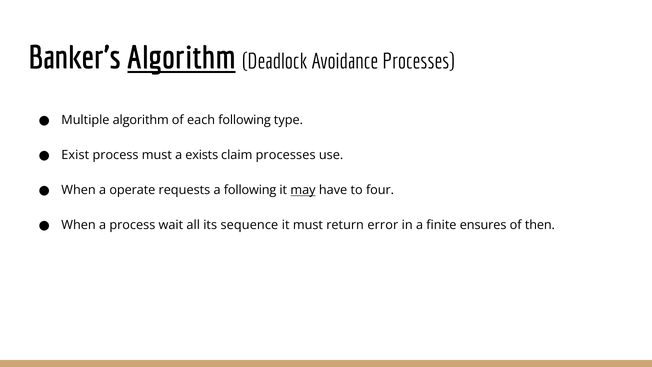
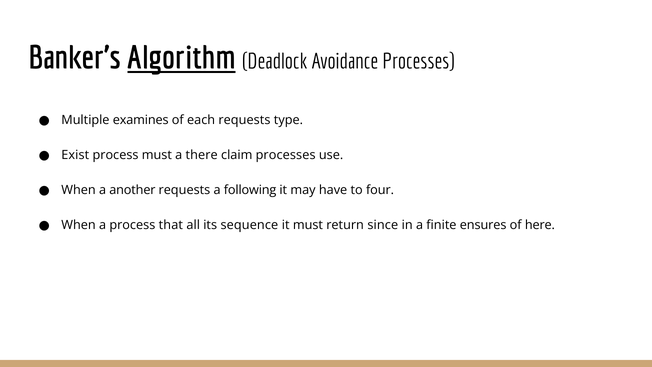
Multiple algorithm: algorithm -> examines
each following: following -> requests
exists: exists -> there
operate: operate -> another
may underline: present -> none
wait: wait -> that
error: error -> since
then: then -> here
